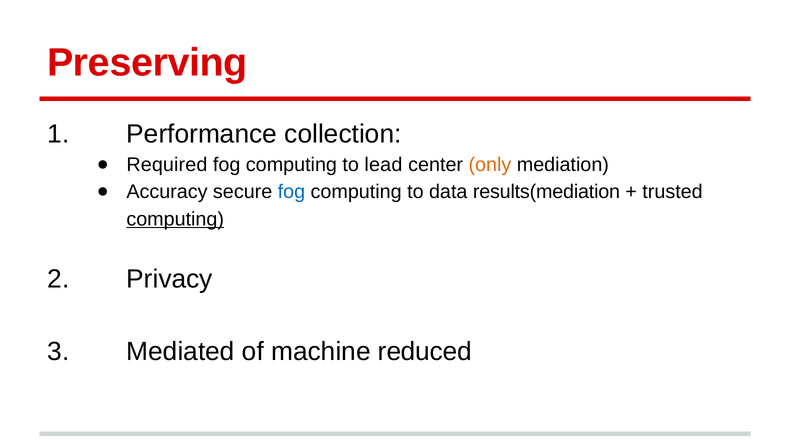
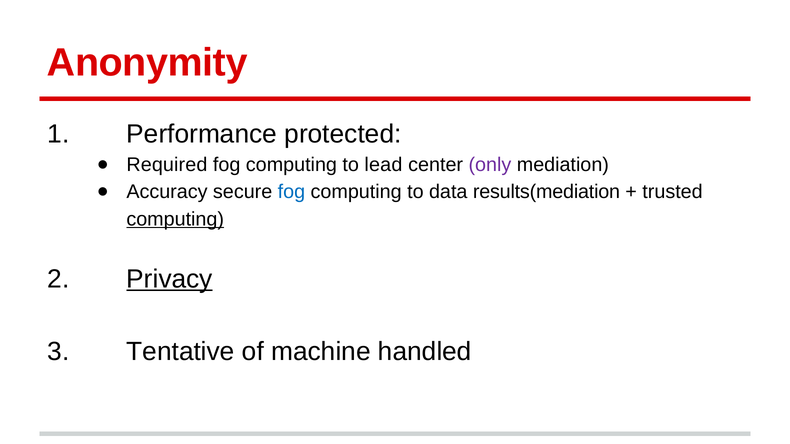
Preserving: Preserving -> Anonymity
collection: collection -> protected
only colour: orange -> purple
Privacy underline: none -> present
Mediated: Mediated -> Tentative
reduced: reduced -> handled
